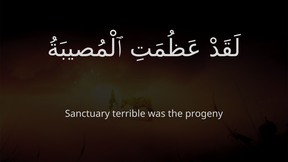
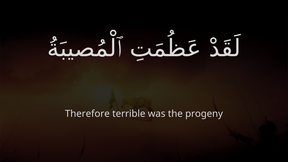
Sanctuary: Sanctuary -> Therefore
